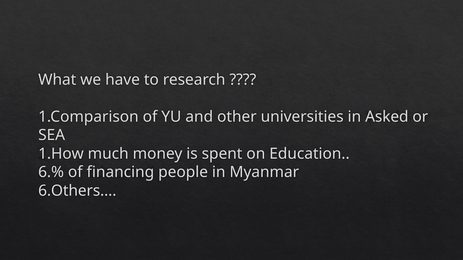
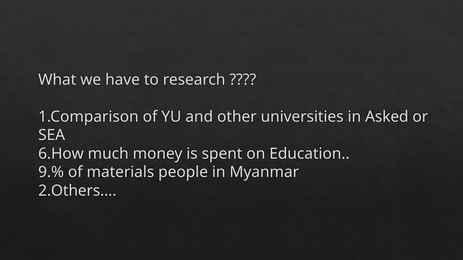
1.How: 1.How -> 6.How
6.%: 6.% -> 9.%
financing: financing -> materials
6.Others…: 6.Others… -> 2.Others…
